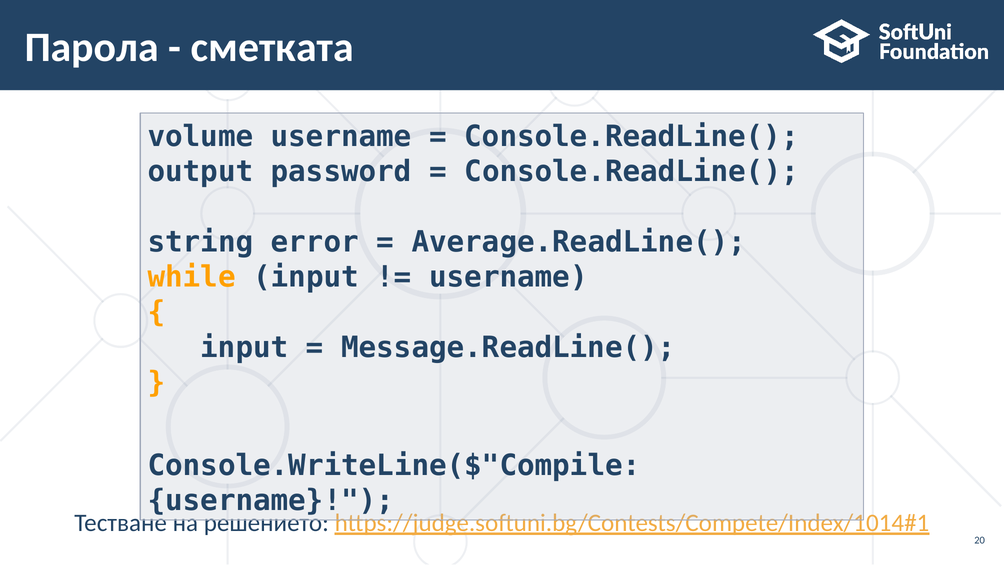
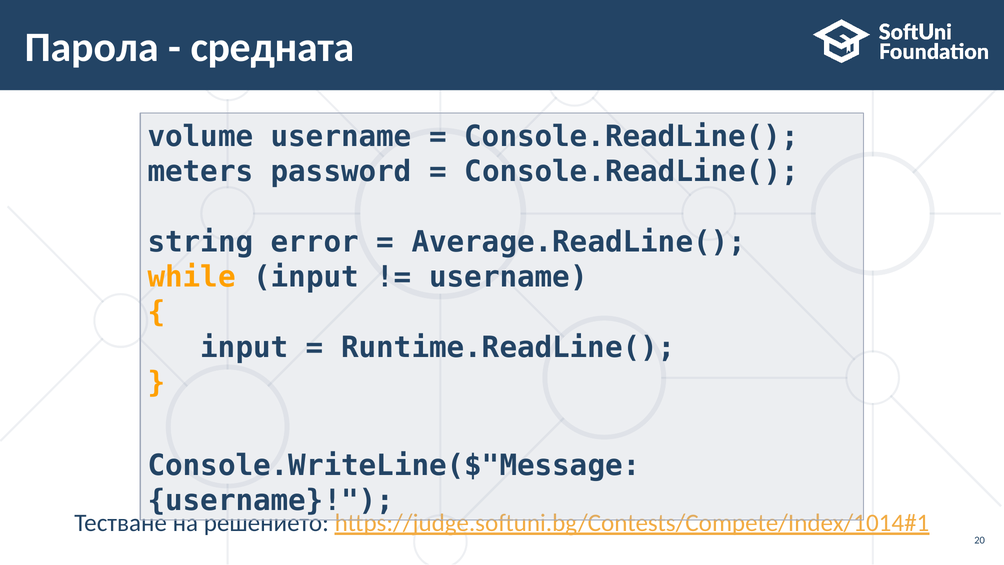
сметката: сметката -> средната
output: output -> meters
Message.ReadLine(: Message.ReadLine( -> Runtime.ReadLine(
Console.WriteLine($"Compile: Console.WriteLine($"Compile -> Console.WriteLine($"Message
